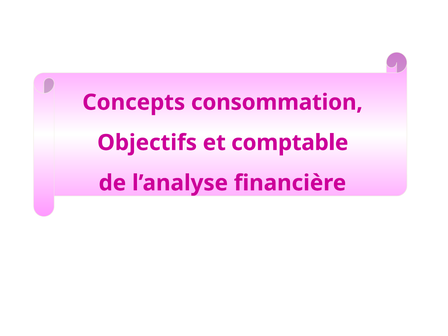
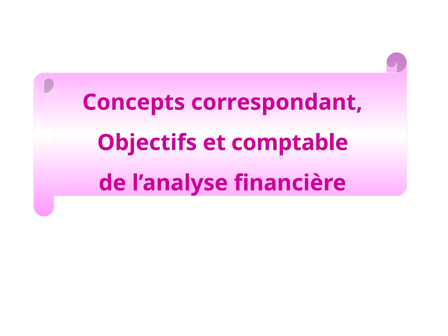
consommation: consommation -> correspondant
